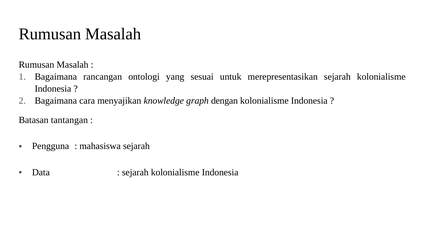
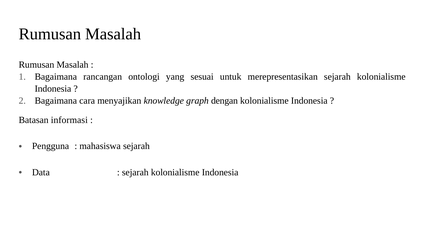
tantangan: tantangan -> informasi
